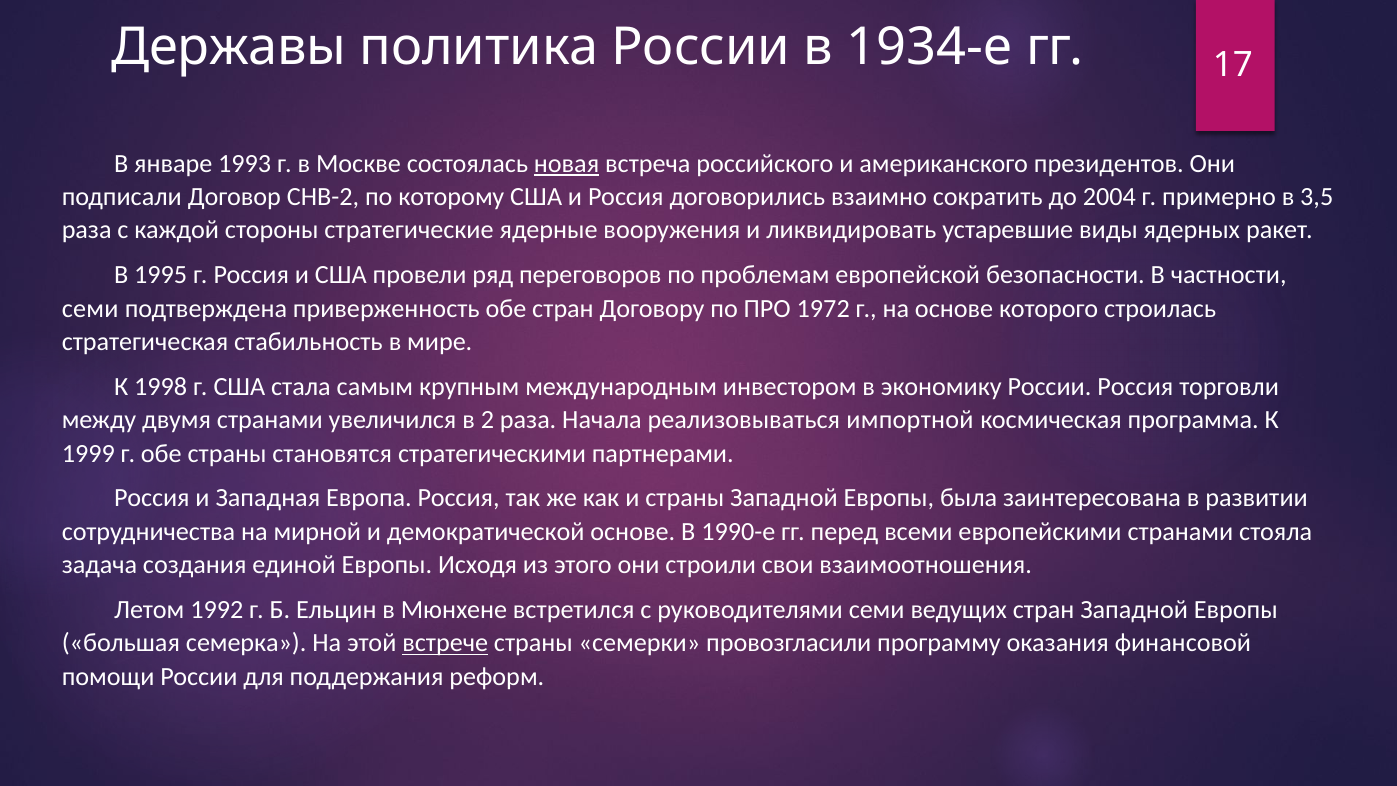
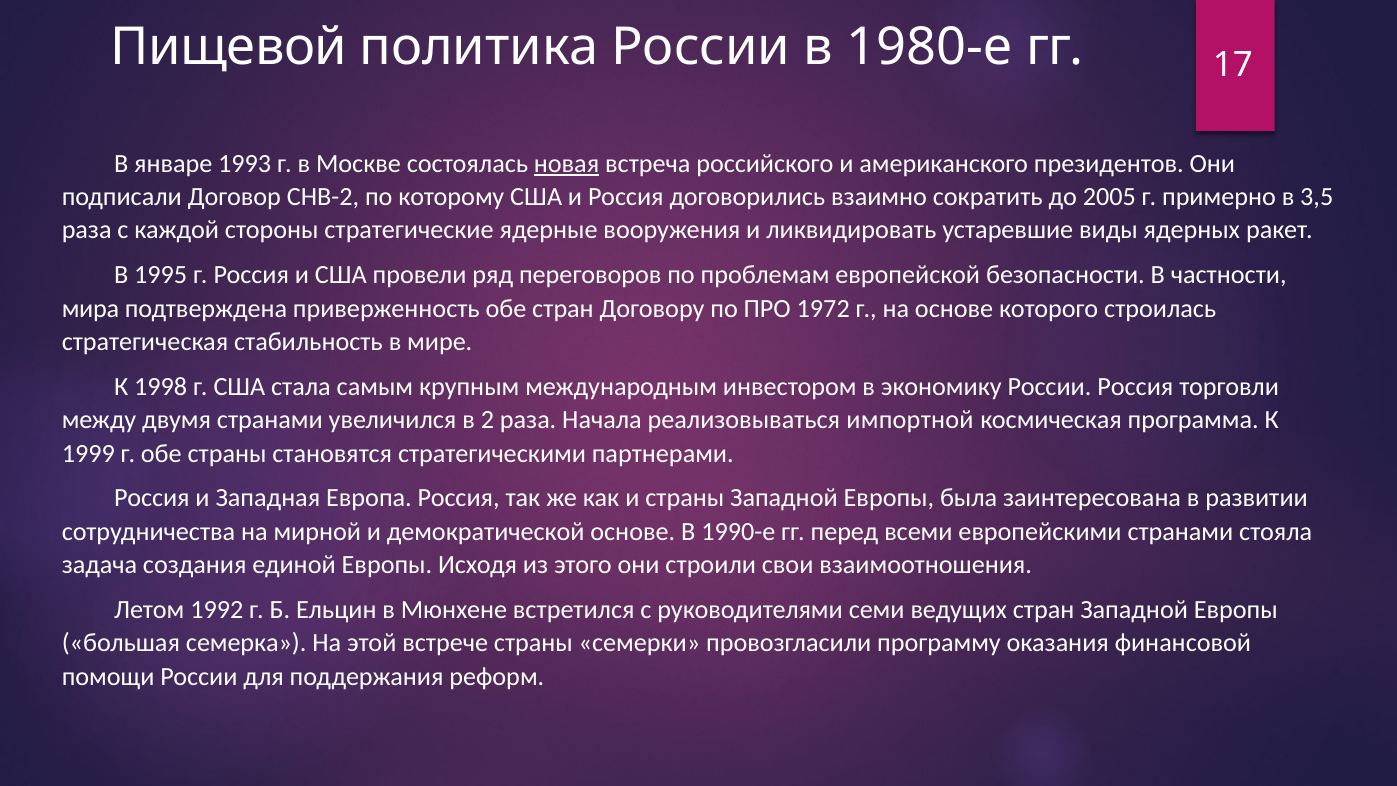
Державы: Державы -> Пищевой
1934-е: 1934-е -> 1980-е
2004: 2004 -> 2005
семи at (90, 308): семи -> мира
встрече underline: present -> none
